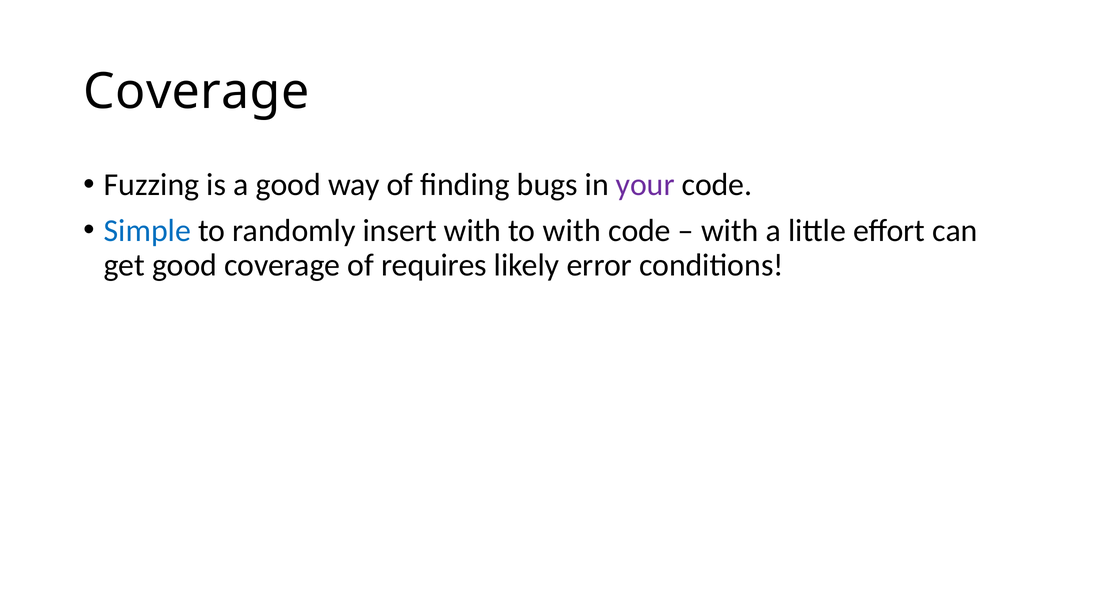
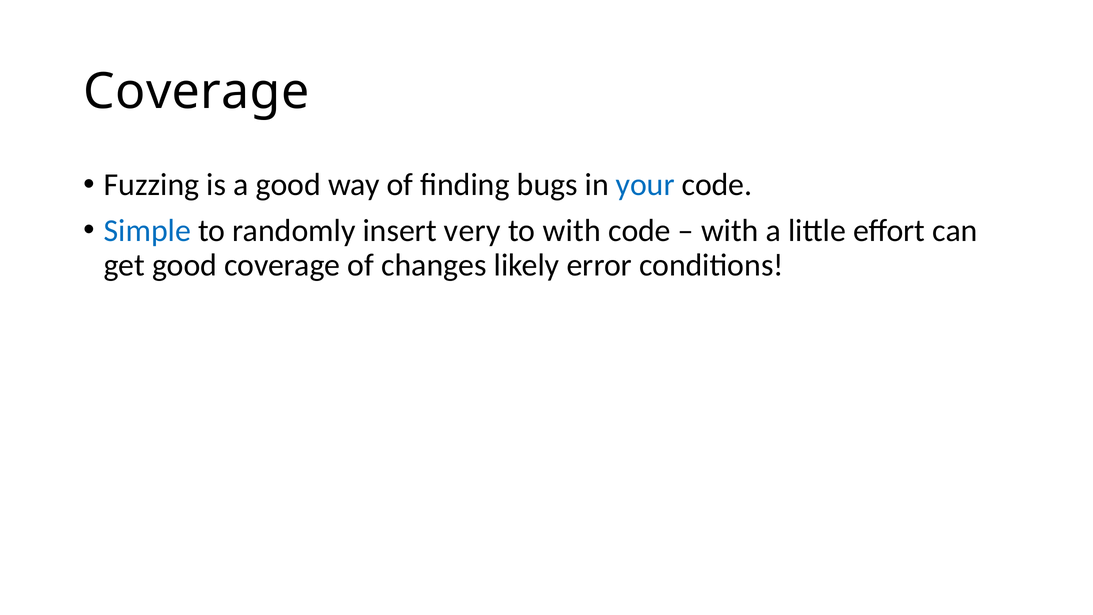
your colour: purple -> blue
insert with: with -> very
requires: requires -> changes
